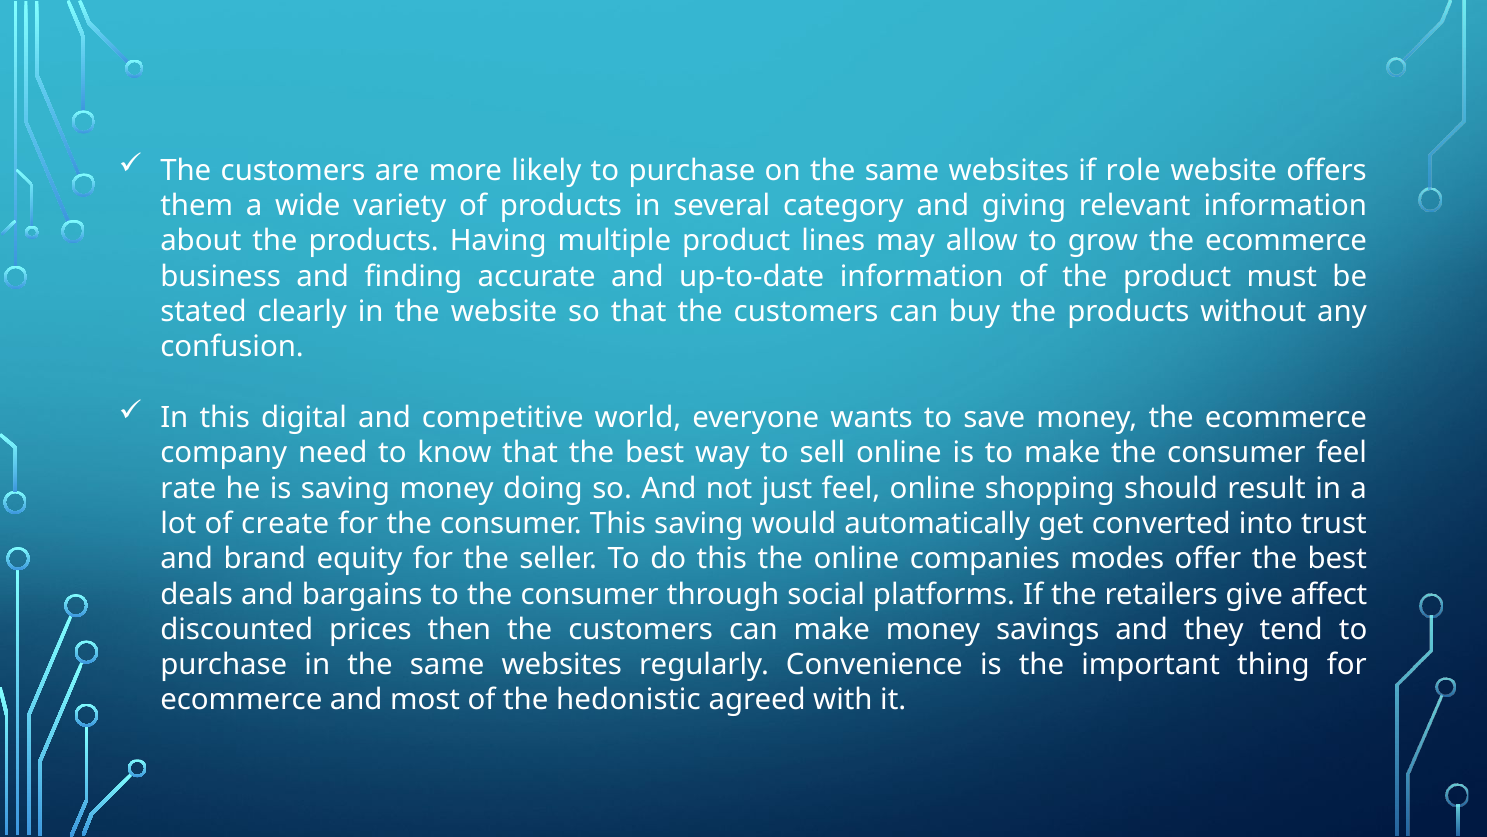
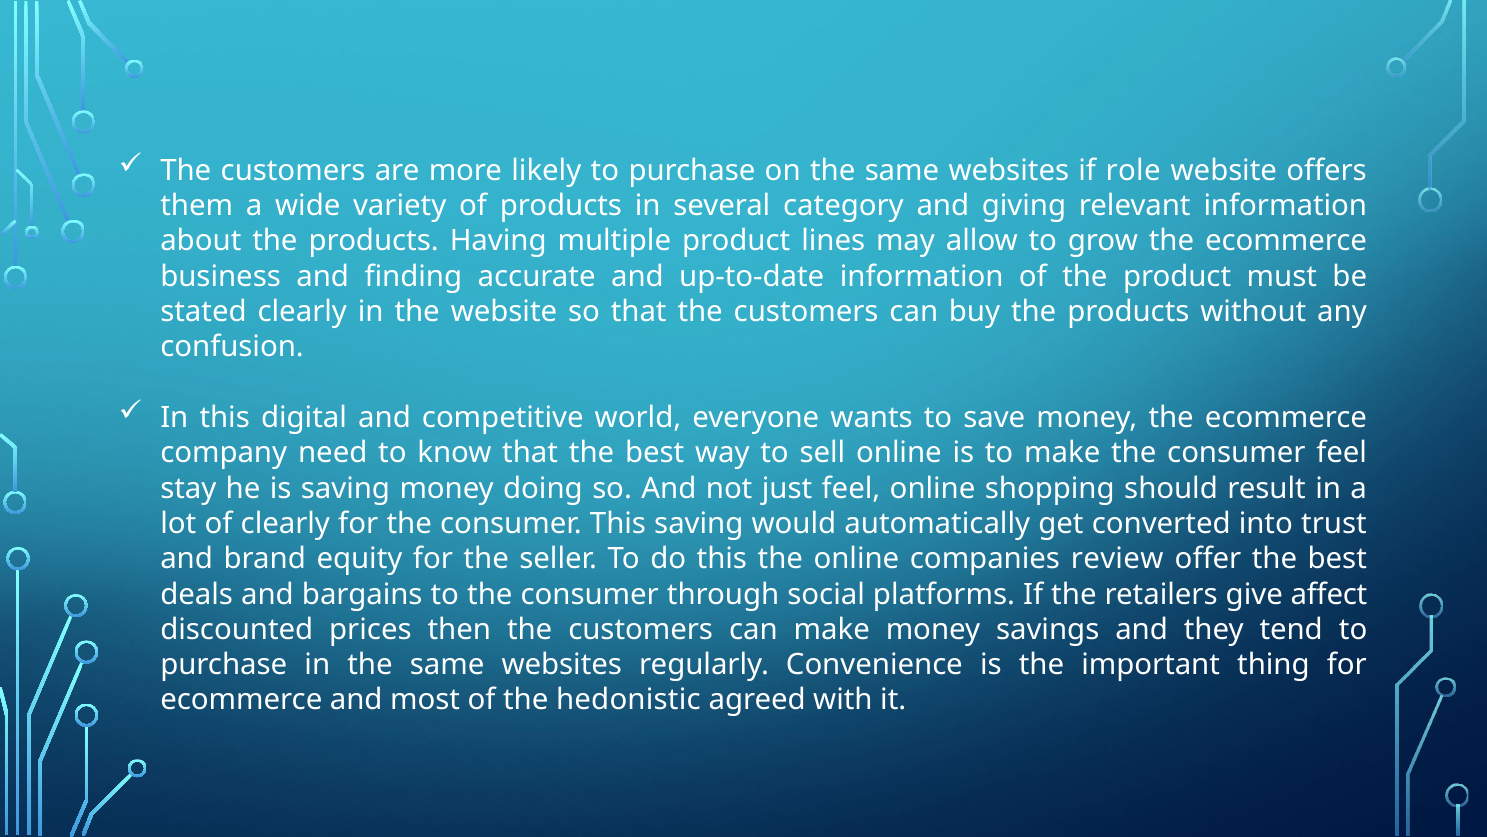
rate: rate -> stay
of create: create -> clearly
modes: modes -> review
